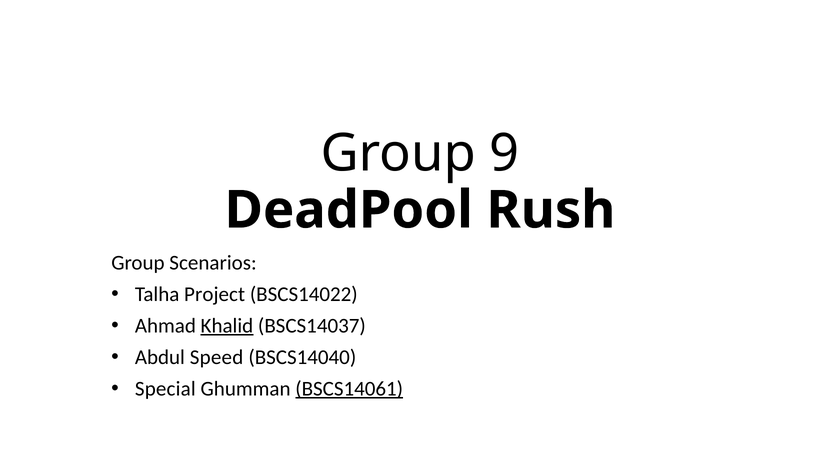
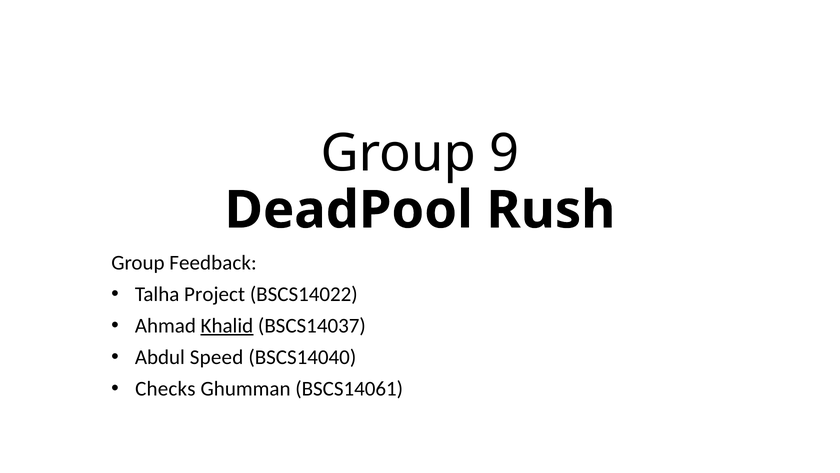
Scenarios: Scenarios -> Feedback
Special: Special -> Checks
BSCS14061 underline: present -> none
